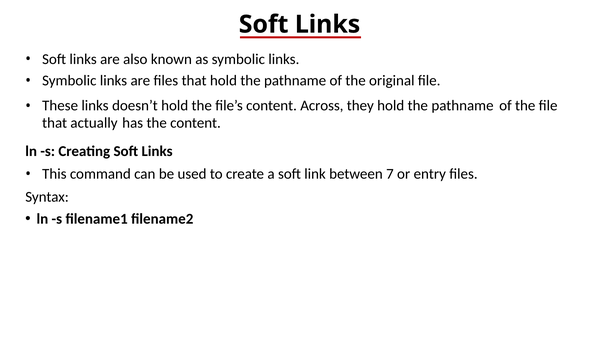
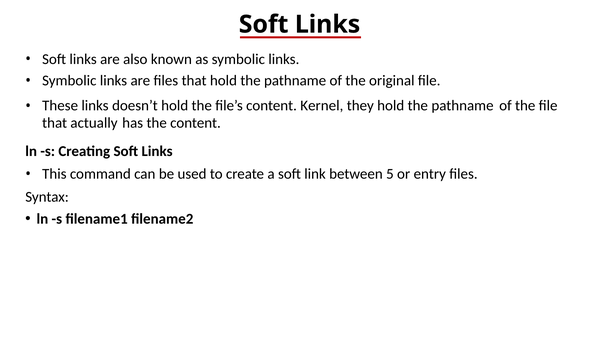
Across: Across -> Kernel
7: 7 -> 5
